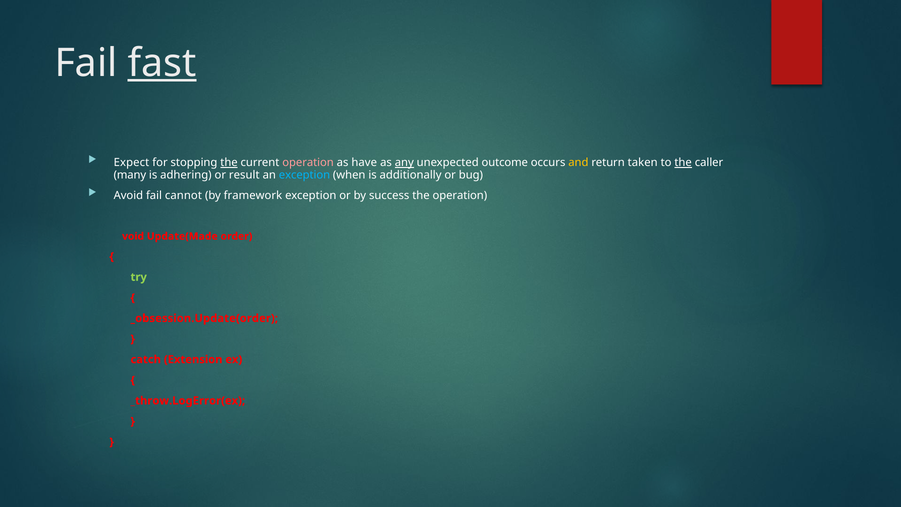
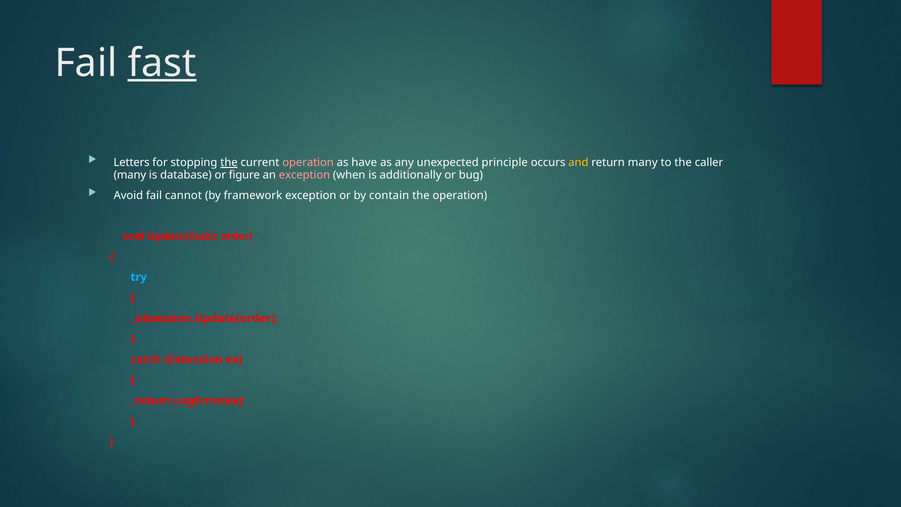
Expect: Expect -> Letters
any underline: present -> none
outcome: outcome -> principle
return taken: taken -> many
the at (683, 163) underline: present -> none
adhering: adhering -> database
result: result -> figure
exception at (305, 175) colour: light blue -> pink
success: success -> contain
Update(Made: Update(Made -> Update(Static
try colour: light green -> light blue
_throw.LogError(ex: _throw.LogError(ex -> _return.LogError(ex
